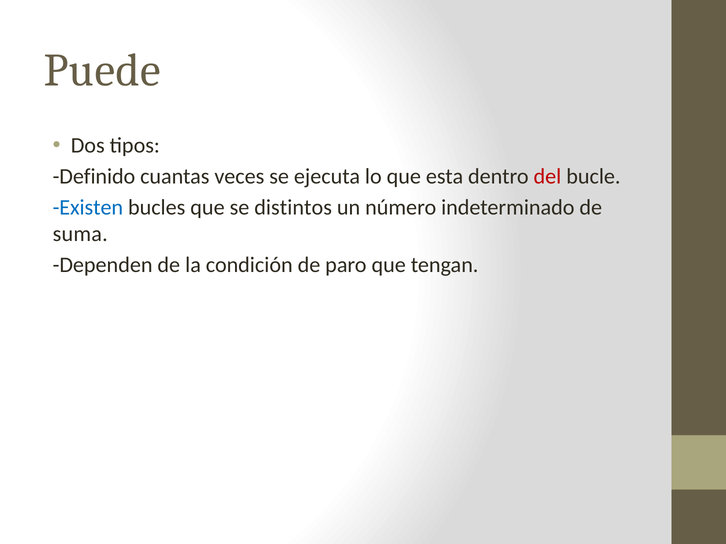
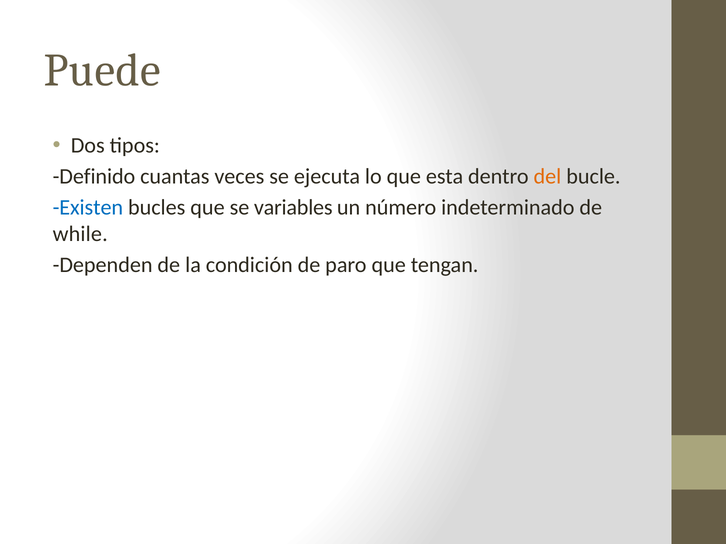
del colour: red -> orange
distintos: distintos -> variables
suma: suma -> while
